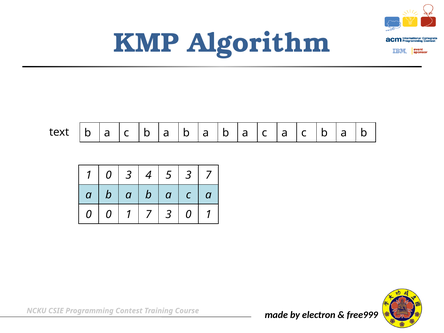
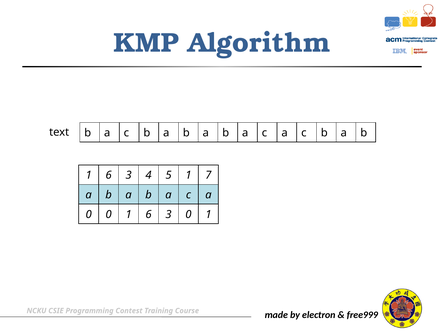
0 at (109, 175): 0 -> 6
5 3: 3 -> 1
0 1 7: 7 -> 6
